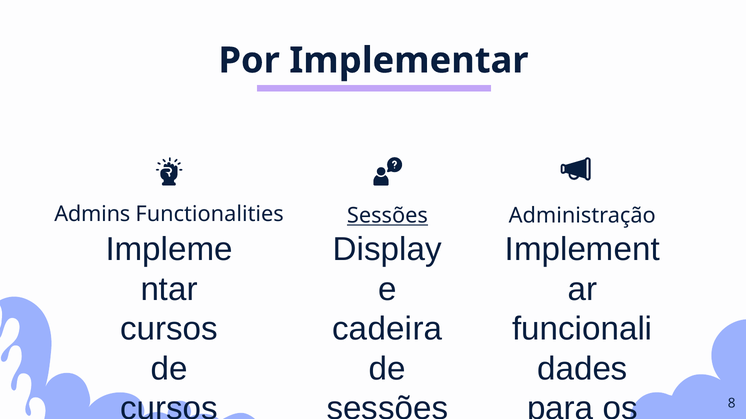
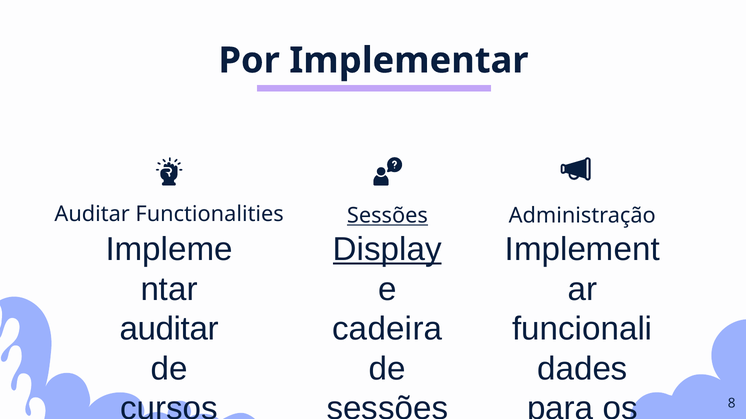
Admins at (92, 214): Admins -> Auditar
Display underline: none -> present
cursos at (169, 329): cursos -> auditar
